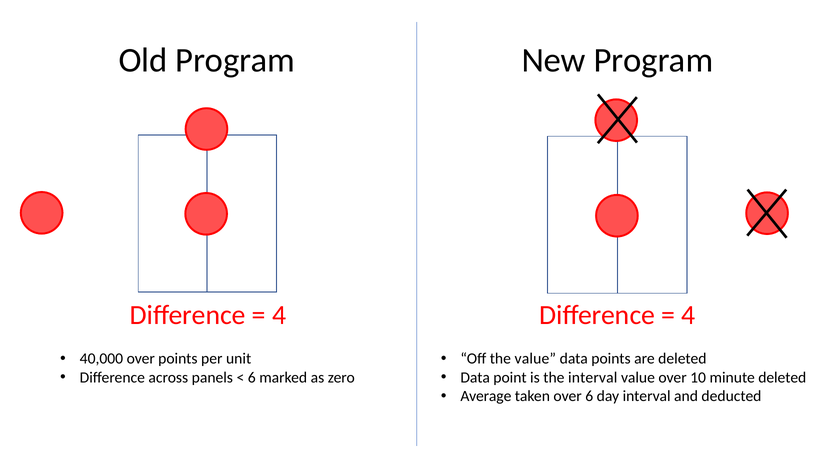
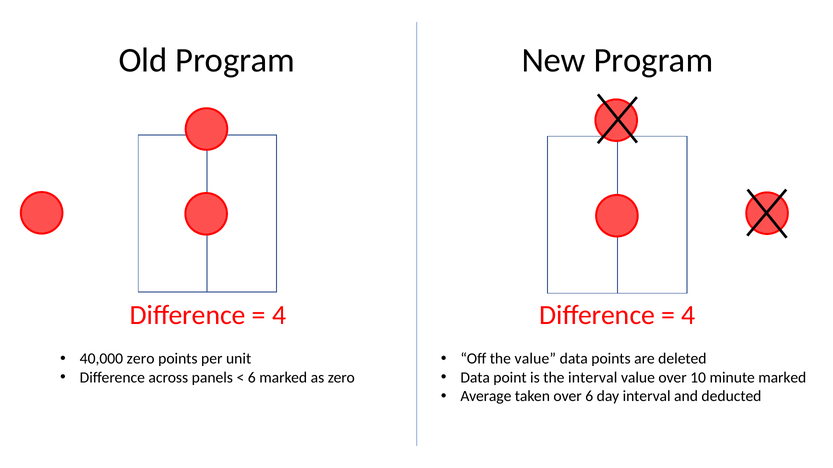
40,000 over: over -> zero
minute deleted: deleted -> marked
